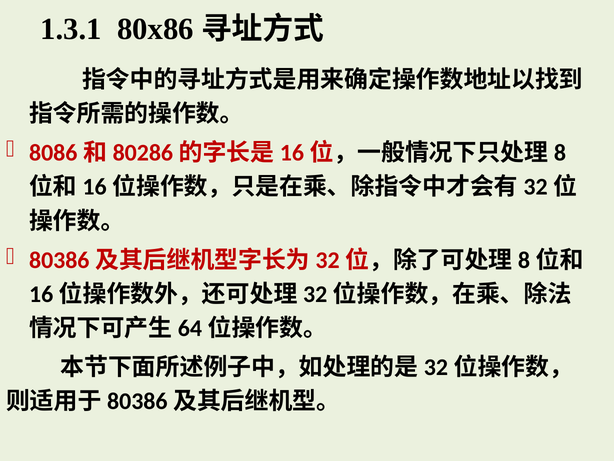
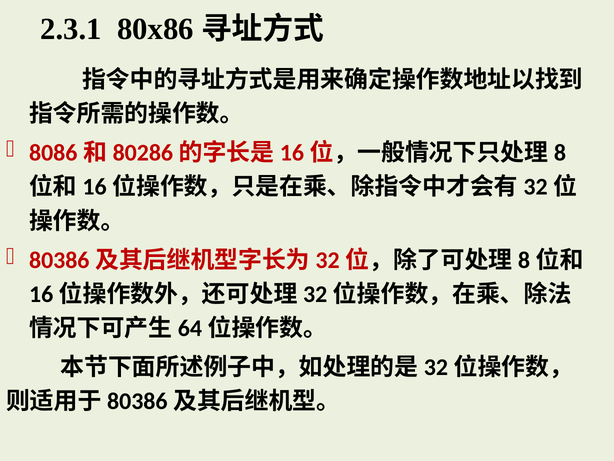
1.3.1: 1.3.1 -> 2.3.1
